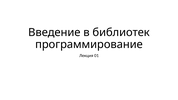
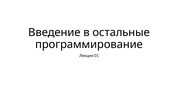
библиотек: библиотек -> остальные
